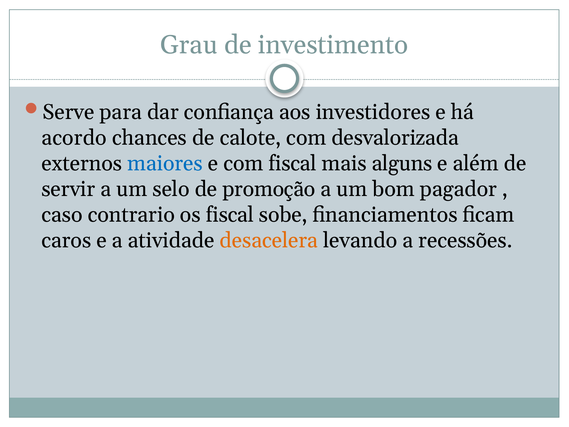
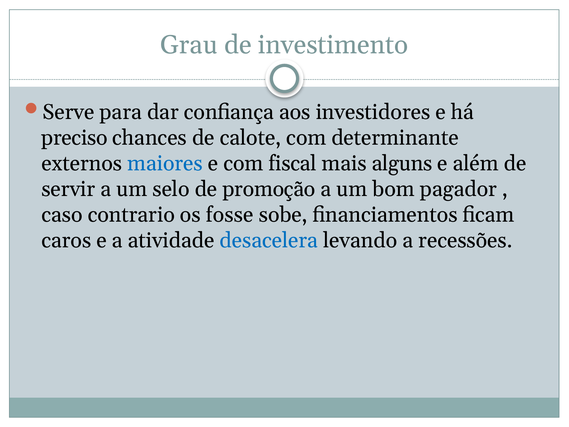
acordo: acordo -> preciso
desvalorizada: desvalorizada -> determinante
os fiscal: fiscal -> fosse
desacelera colour: orange -> blue
